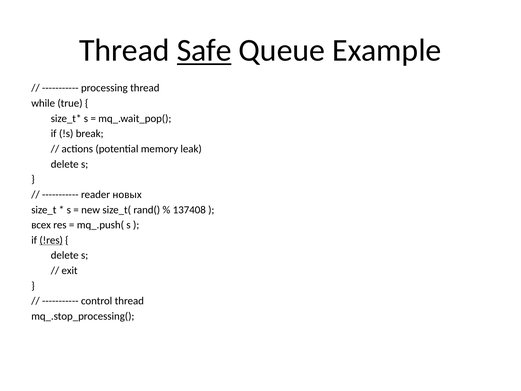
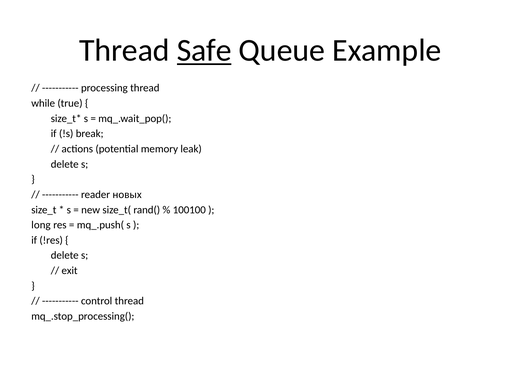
137408: 137408 -> 100100
всех: всех -> long
!res underline: present -> none
